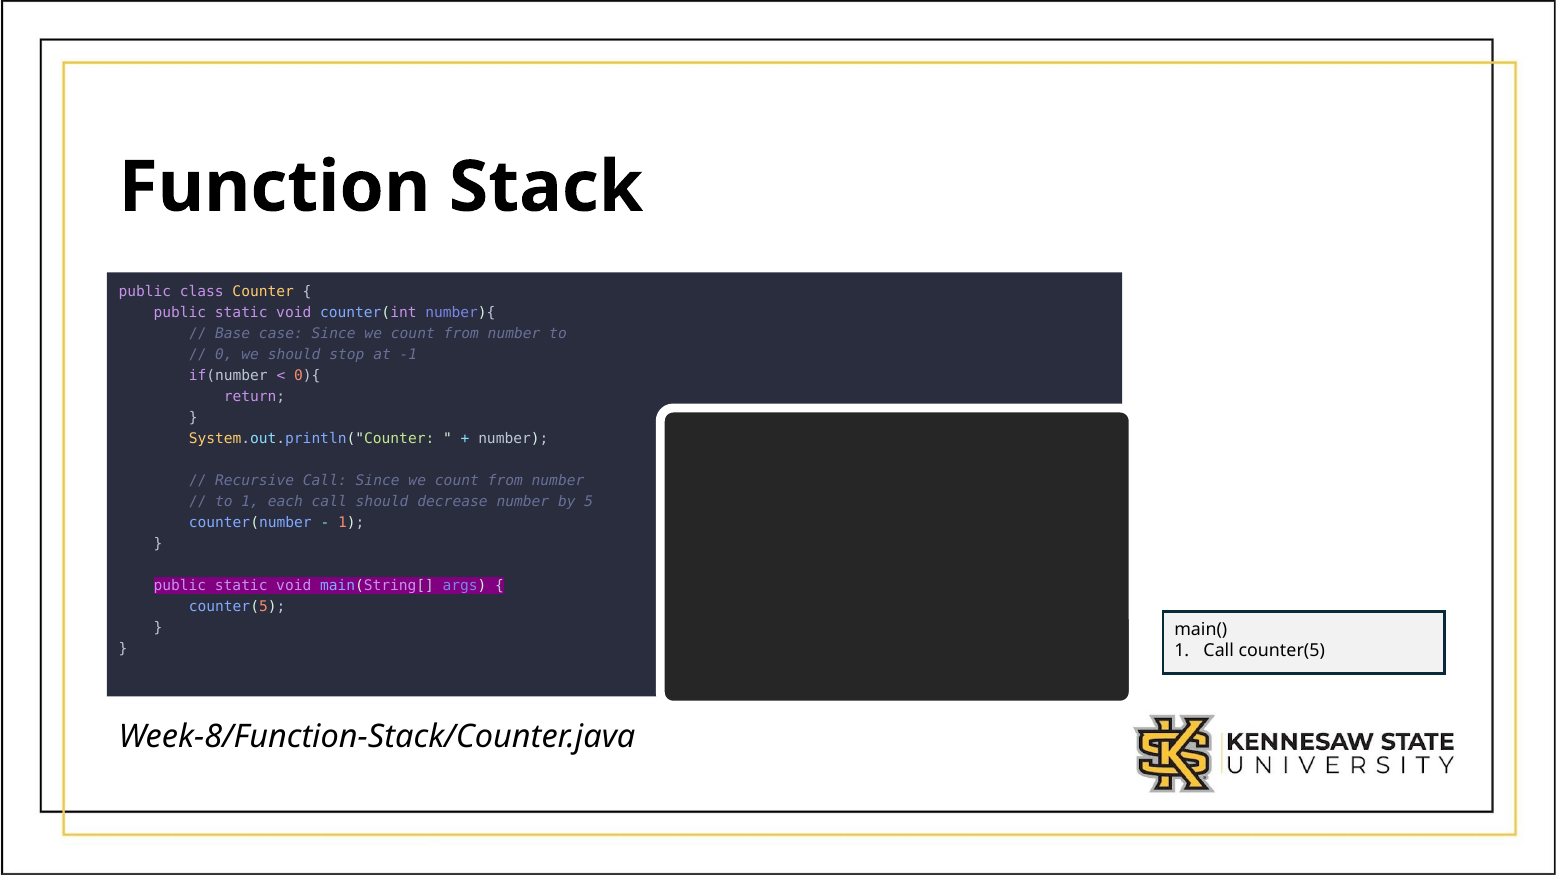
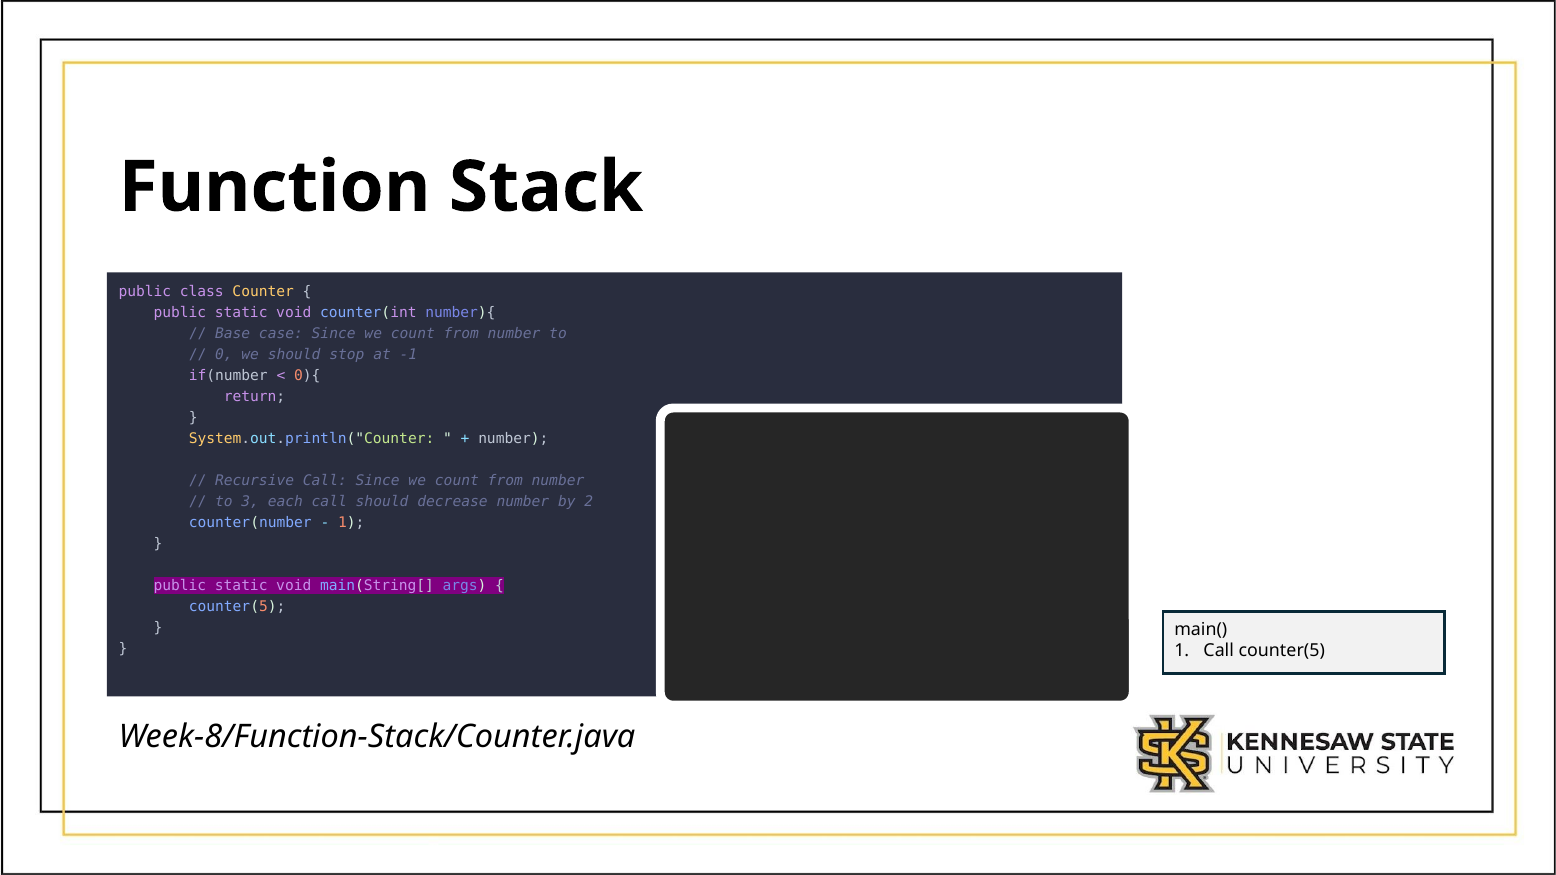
to 1: 1 -> 3
5: 5 -> 2
